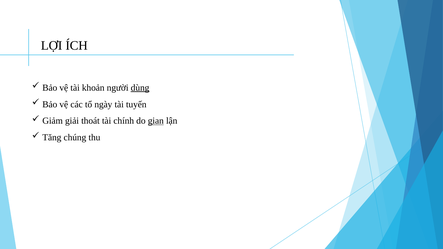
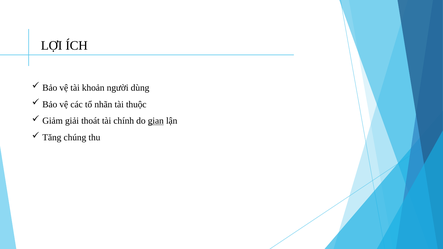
dùng underline: present -> none
ngày: ngày -> nhãn
tuyến: tuyến -> thuộc
